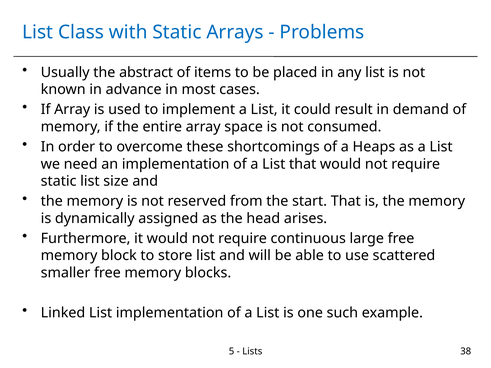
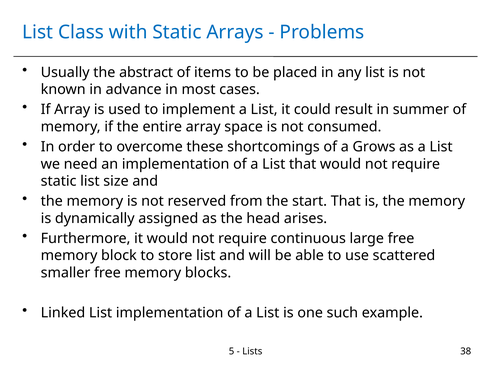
demand: demand -> summer
Heaps: Heaps -> Grows
